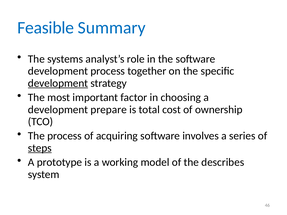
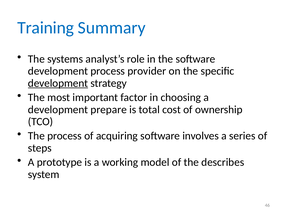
Feasible: Feasible -> Training
together: together -> provider
steps underline: present -> none
